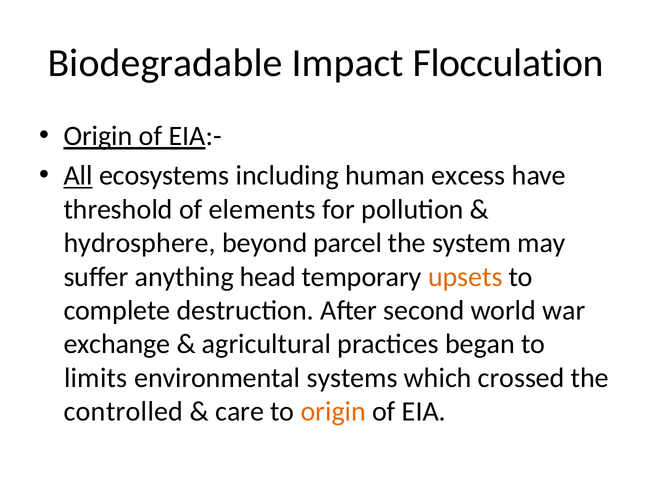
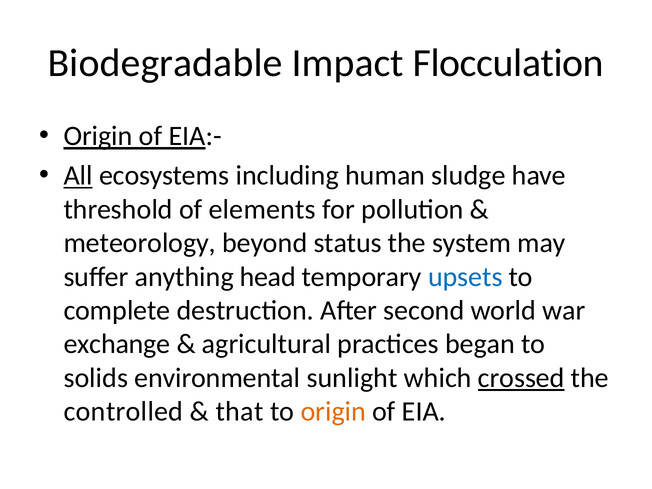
excess: excess -> sludge
hydrosphere: hydrosphere -> meteorology
parcel: parcel -> status
upsets colour: orange -> blue
limits: limits -> solids
systems: systems -> sunlight
crossed underline: none -> present
care: care -> that
